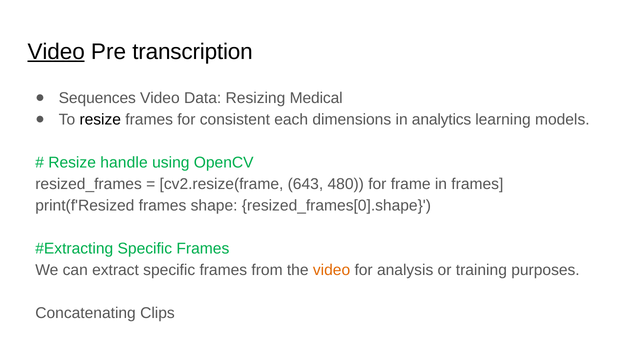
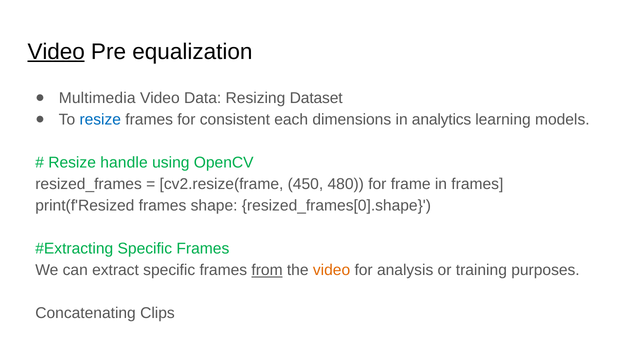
transcription: transcription -> equalization
Sequences: Sequences -> Multimedia
Medical: Medical -> Dataset
resize at (100, 120) colour: black -> blue
643: 643 -> 450
from underline: none -> present
